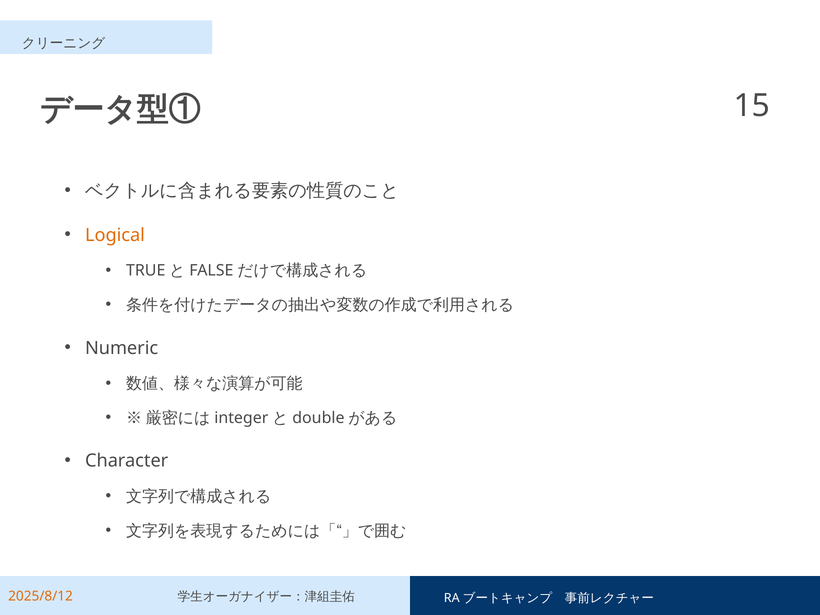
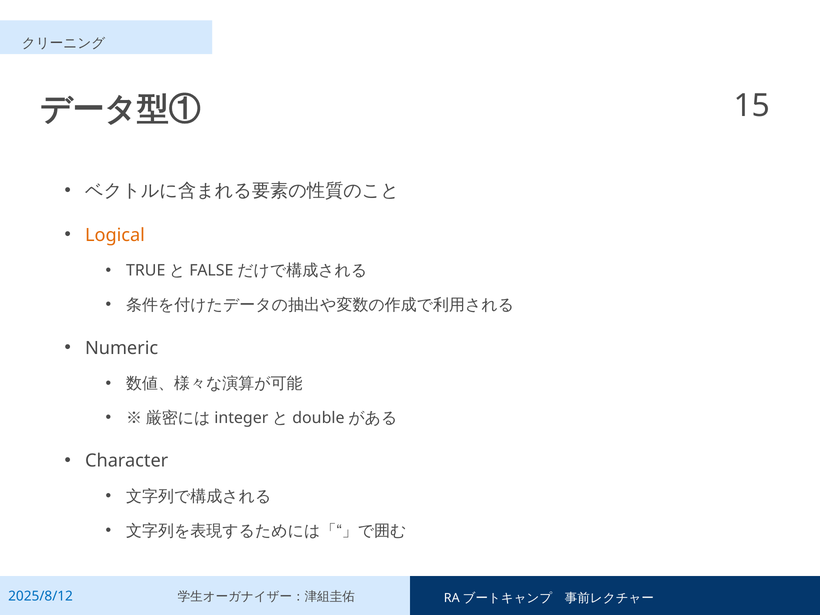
2025/8/12 colour: orange -> blue
